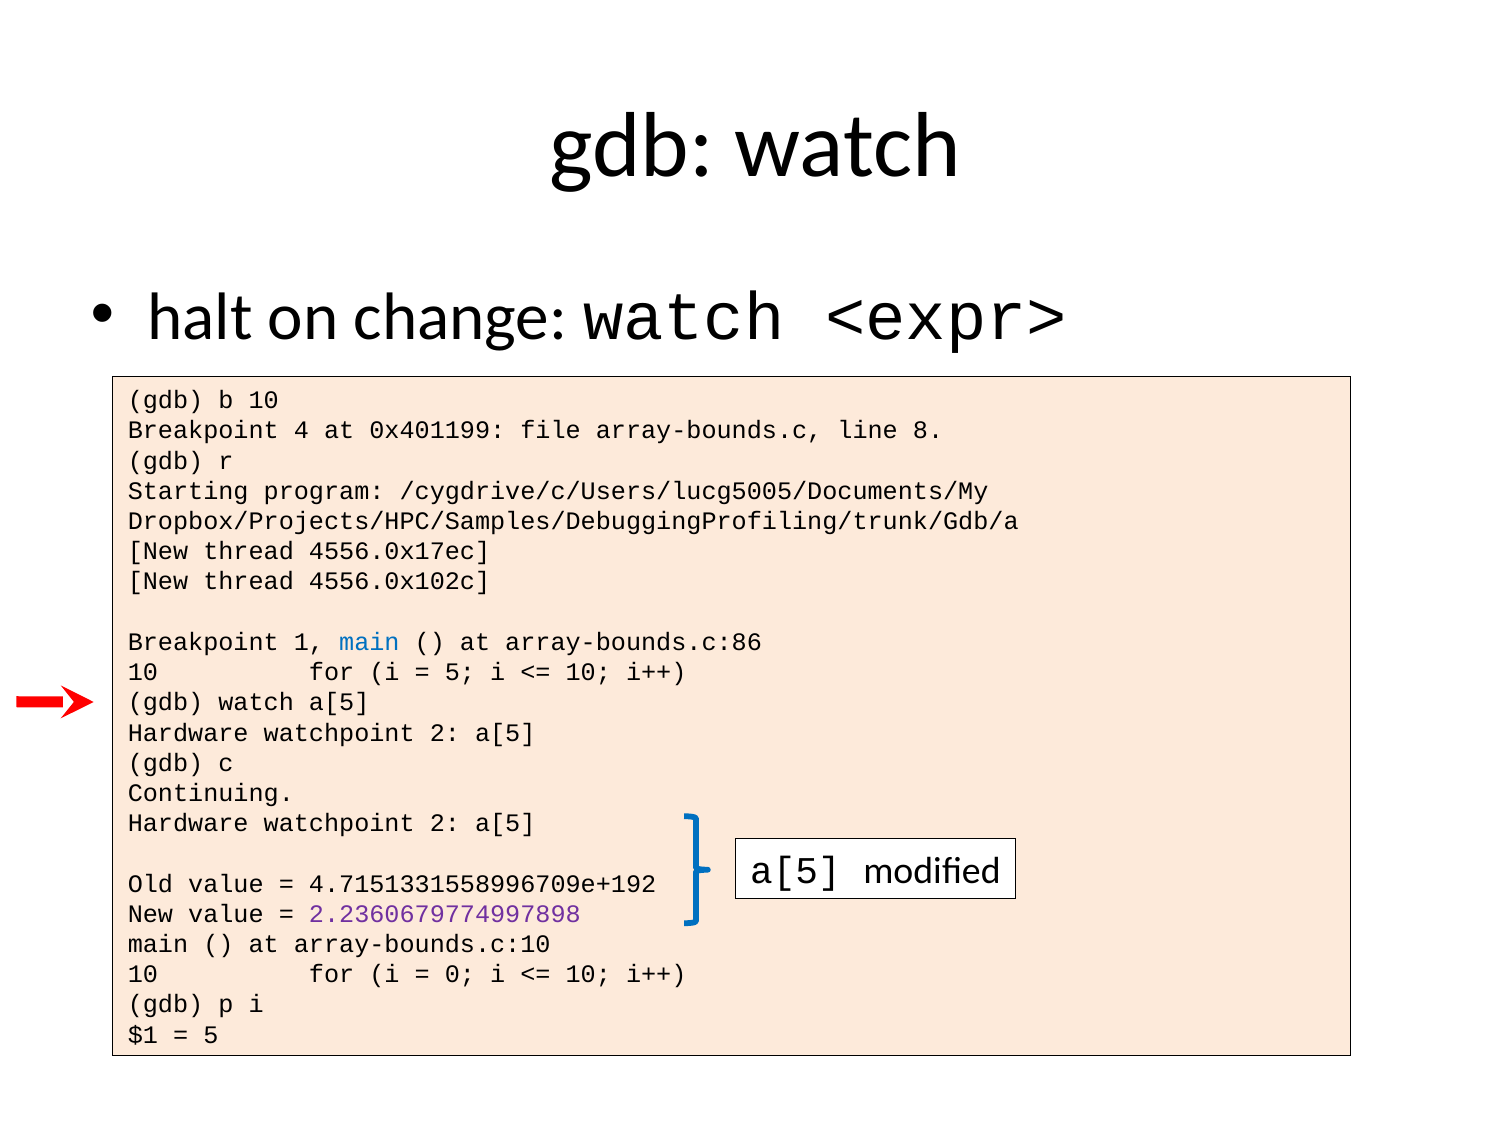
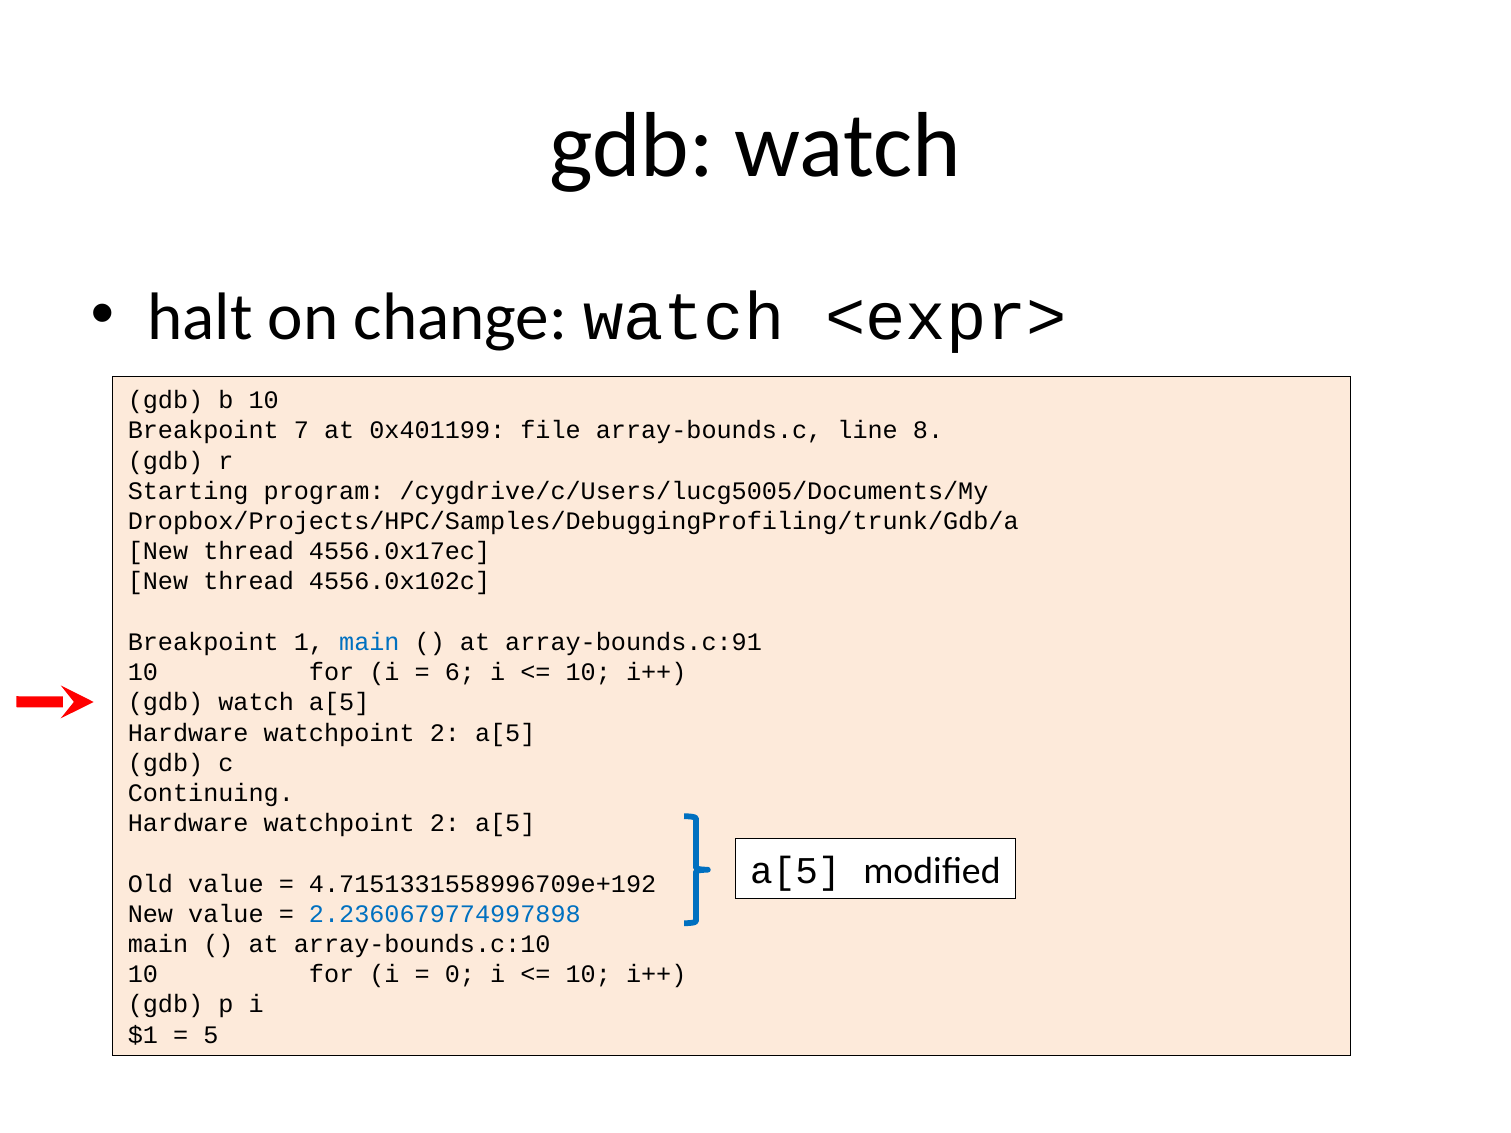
4: 4 -> 7
array-bounds.c:86: array-bounds.c:86 -> array-bounds.c:91
5 at (460, 672): 5 -> 6
2.2360679774997898 colour: purple -> blue
